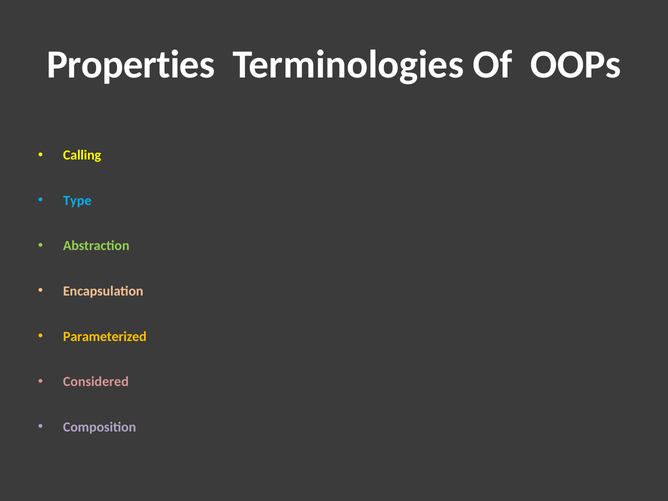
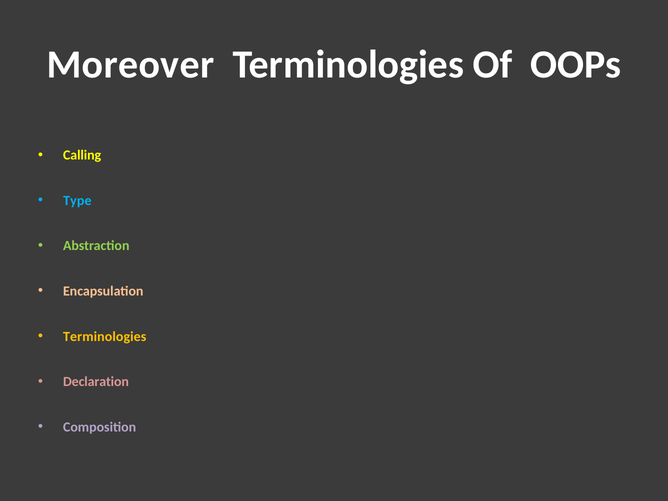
Properties: Properties -> Moreover
Parameterized at (105, 336): Parameterized -> Terminologies
Considered: Considered -> Declaration
